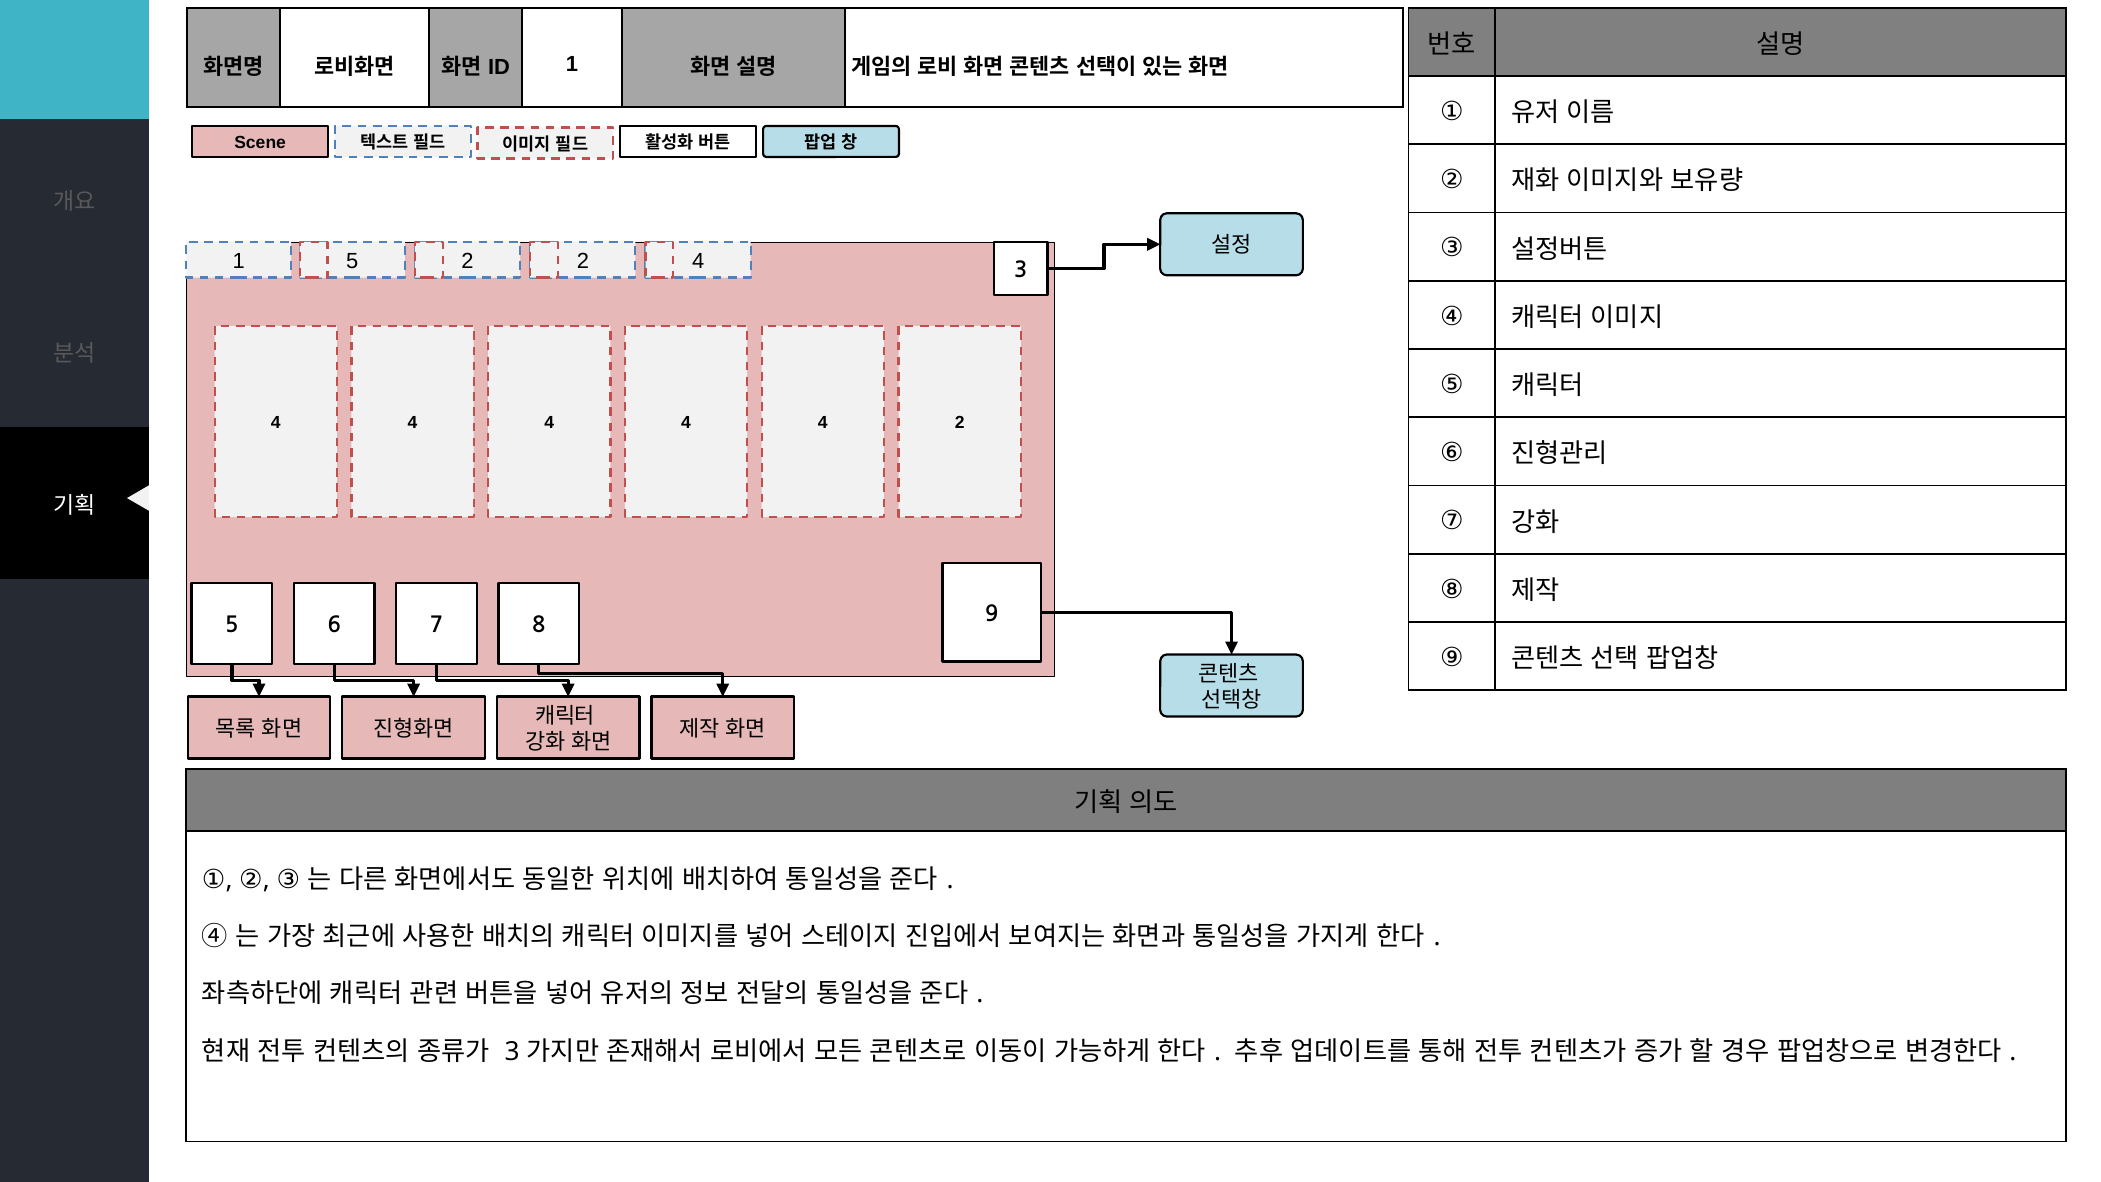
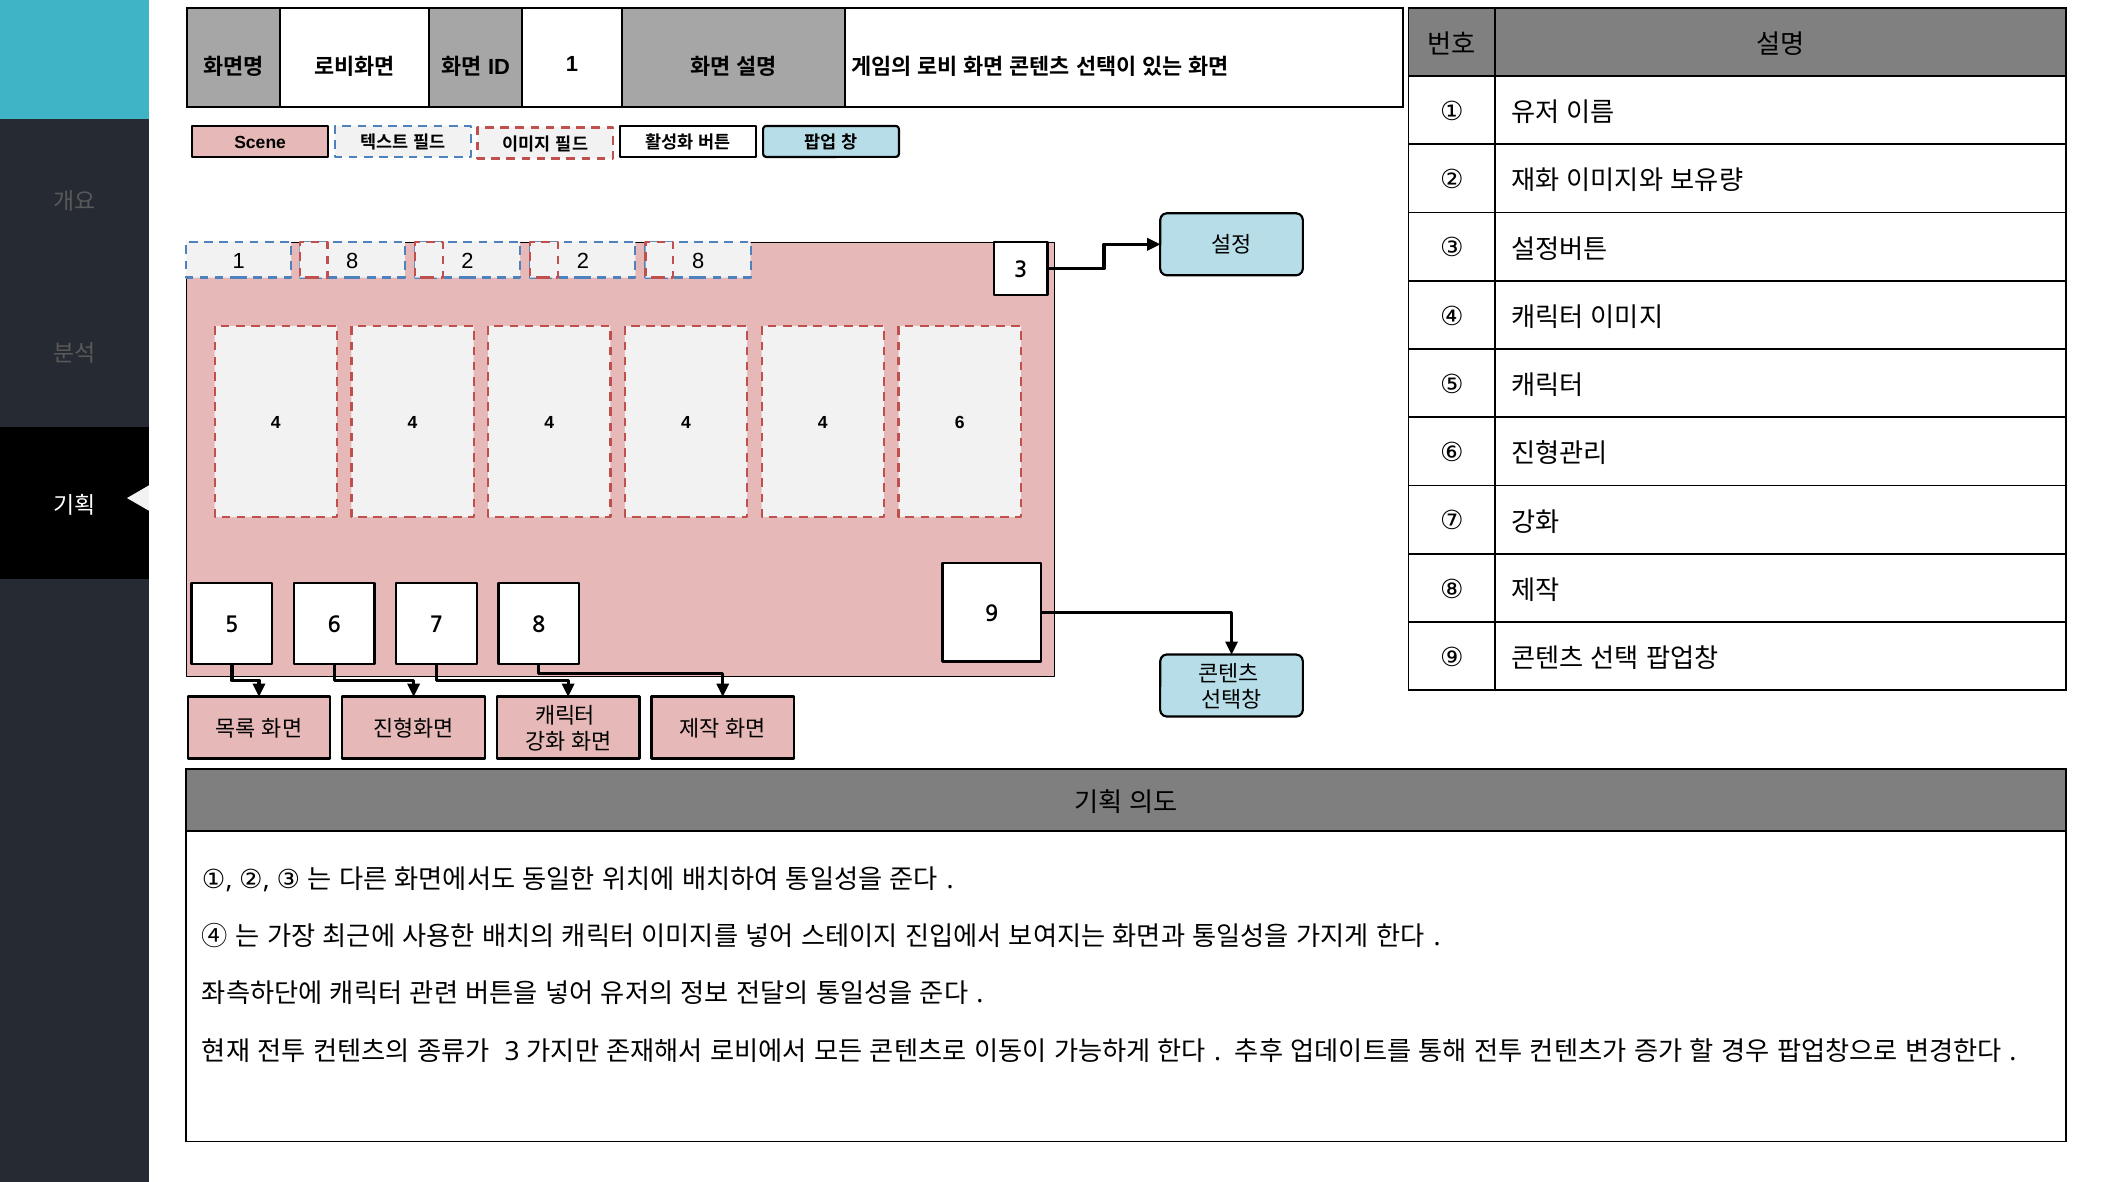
1 5: 5 -> 8
2 2 4: 4 -> 8
4 2: 2 -> 6
